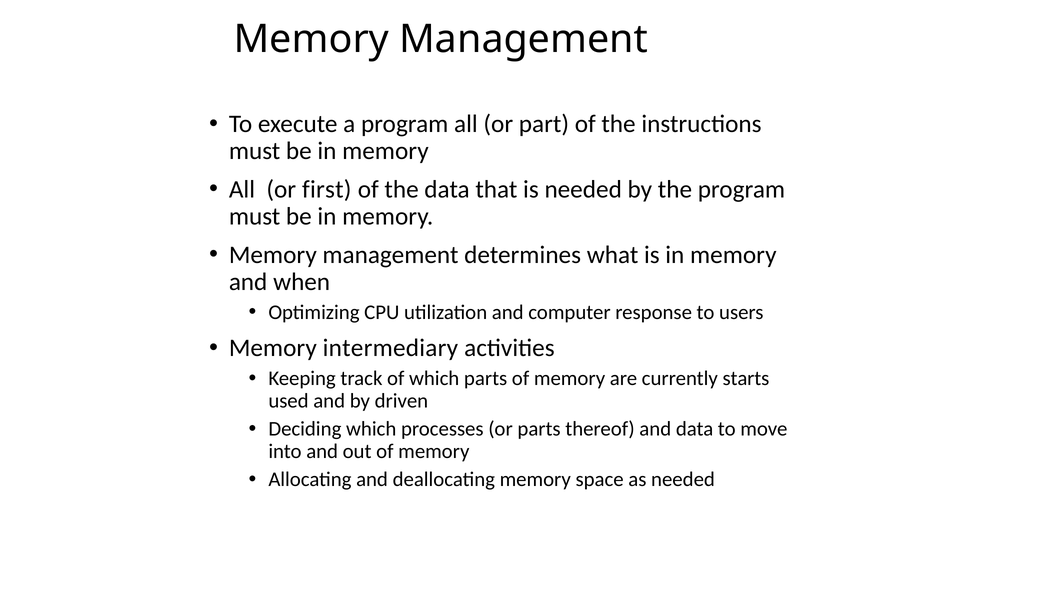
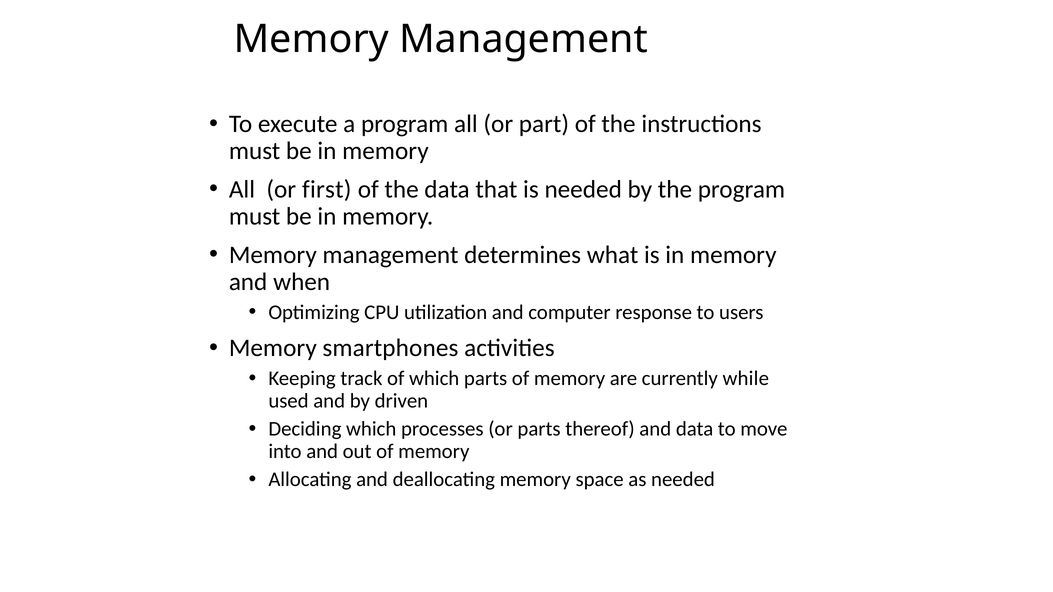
intermediary: intermediary -> smartphones
starts: starts -> while
